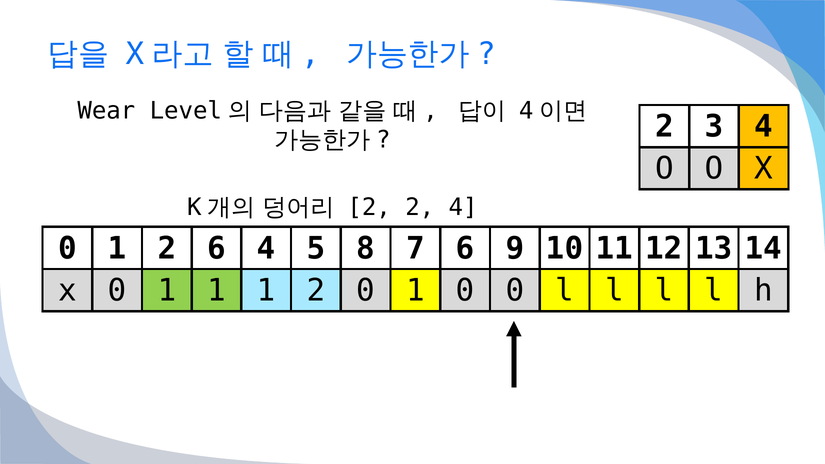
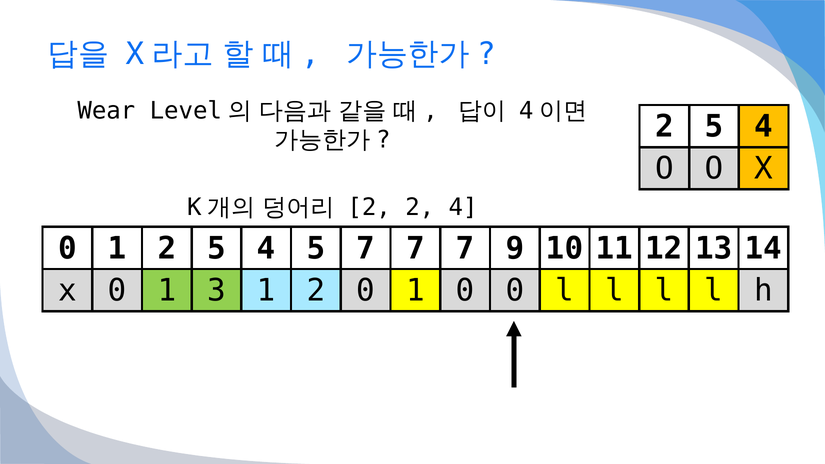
3 at (714, 127): 3 -> 5
1 2 6: 6 -> 5
5 8: 8 -> 7
6 at (465, 248): 6 -> 7
0 1 1: 1 -> 3
